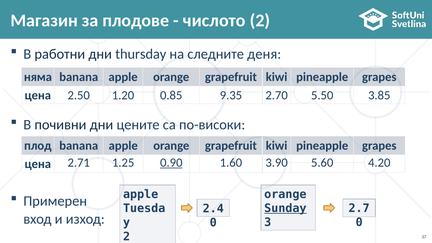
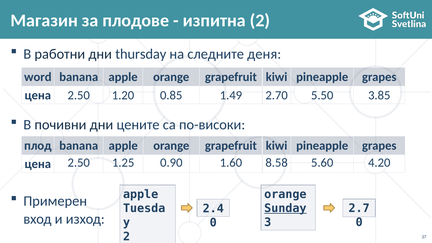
числото: числото -> изпитна
няма: няма -> word
9.35: 9.35 -> 1.49
2.71 at (79, 163): 2.71 -> 2.50
0.90 underline: present -> none
3.90: 3.90 -> 8.58
